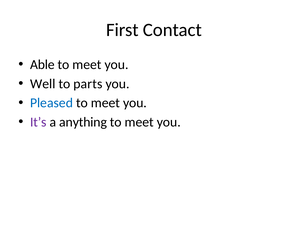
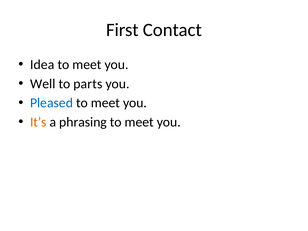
Able: Able -> Idea
It’s colour: purple -> orange
anything: anything -> phrasing
